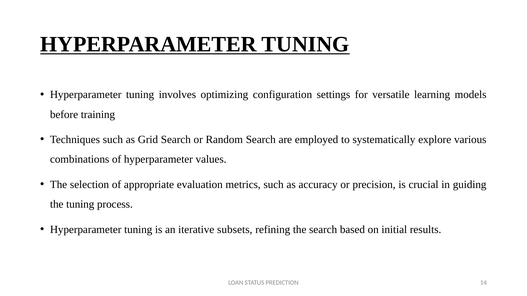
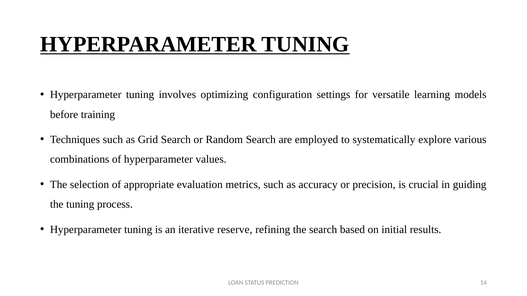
subsets: subsets -> reserve
